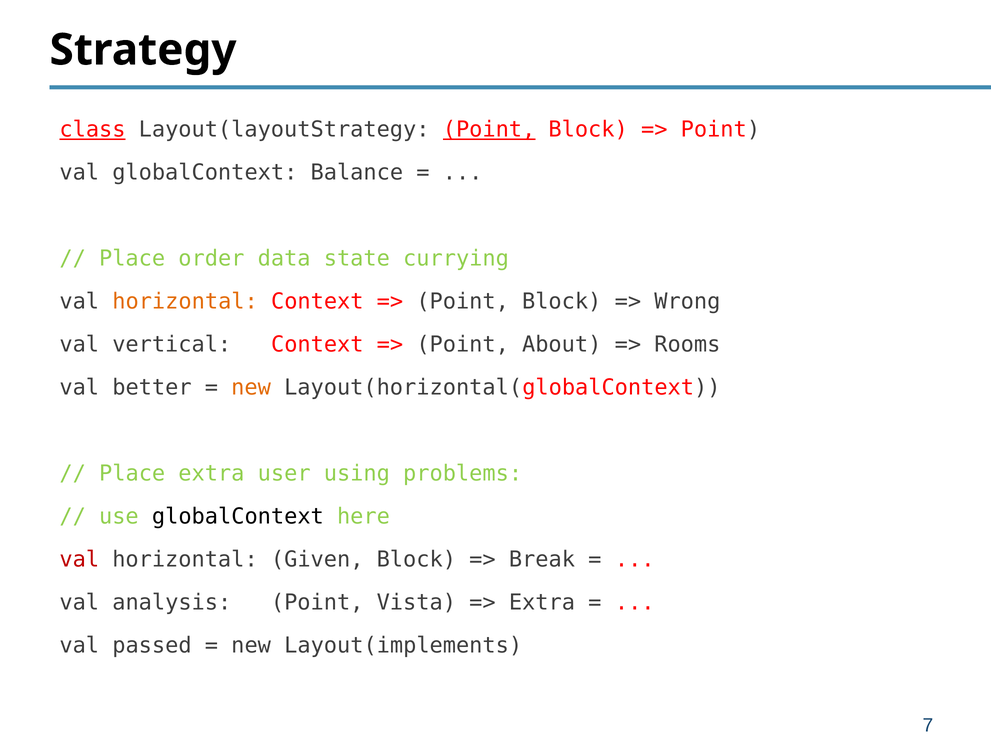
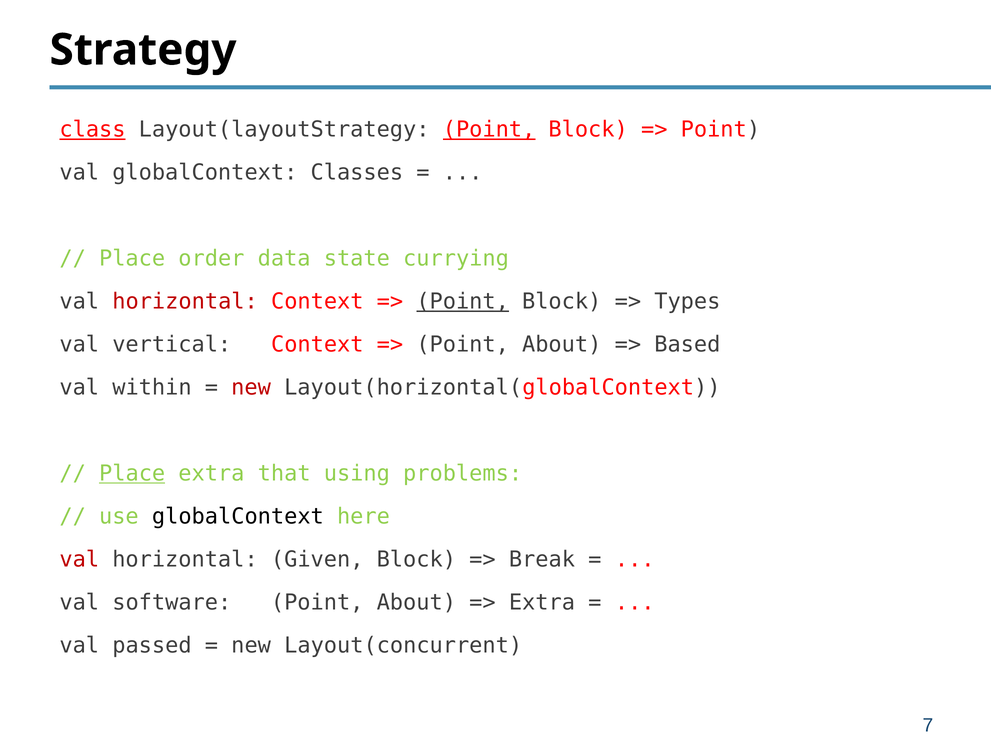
Balance: Balance -> Classes
horizontal at (185, 301) colour: orange -> red
Point at (463, 301) underline: none -> present
Wrong: Wrong -> Types
Rooms: Rooms -> Based
better: better -> within
new at (251, 387) colour: orange -> red
Place at (132, 473) underline: none -> present
user: user -> that
analysis: analysis -> software
Vista at (416, 602): Vista -> About
Layout(implements: Layout(implements -> Layout(concurrent
